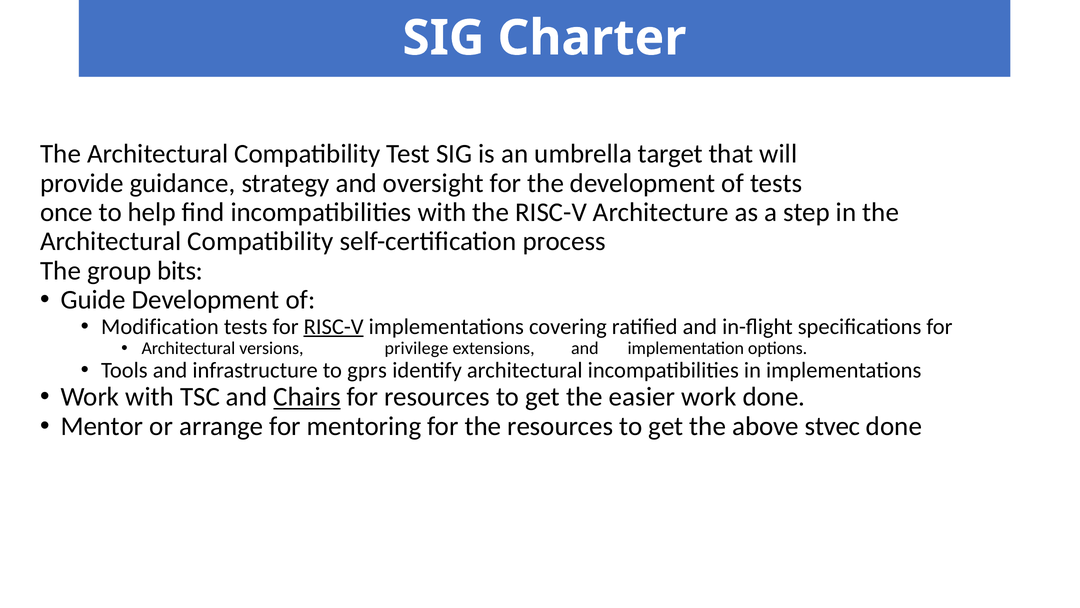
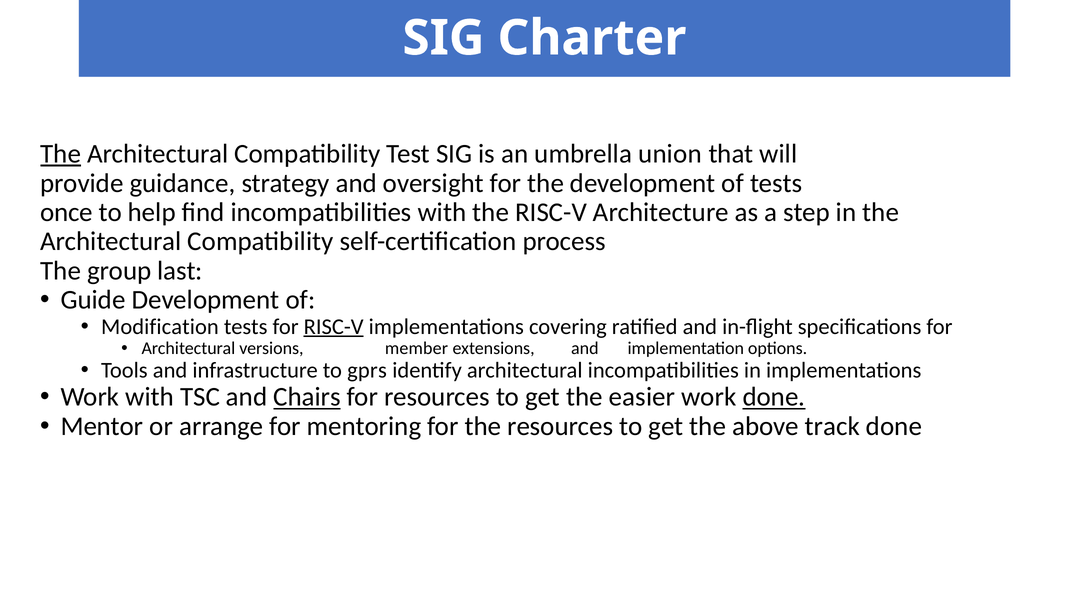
The at (61, 154) underline: none -> present
target: target -> union
bits: bits -> last
privilege: privilege -> member
done at (774, 397) underline: none -> present
stvec: stvec -> track
